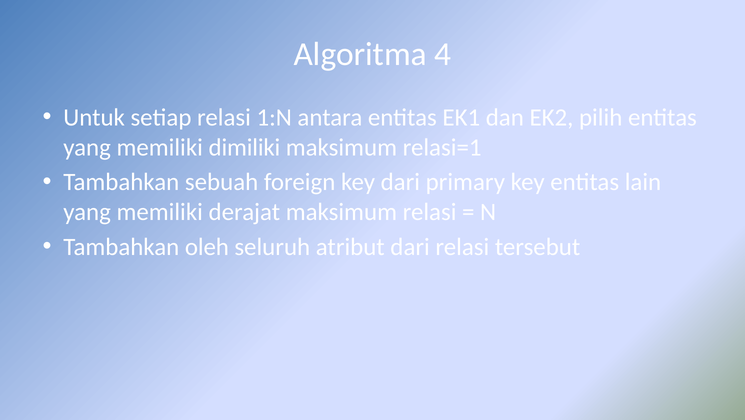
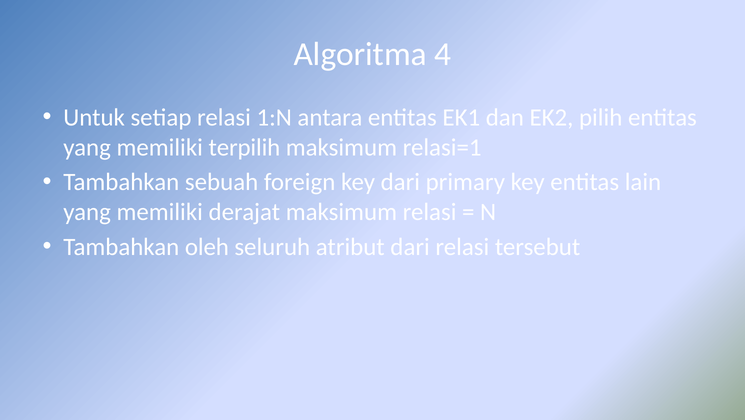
dimiliki: dimiliki -> terpilih
